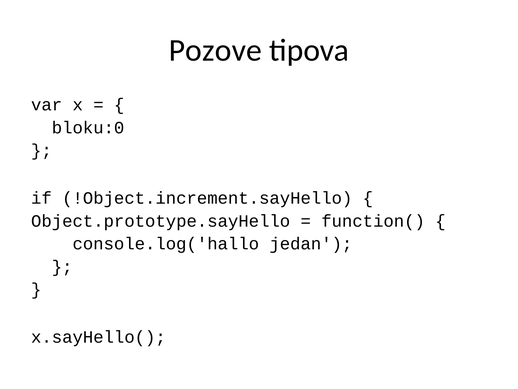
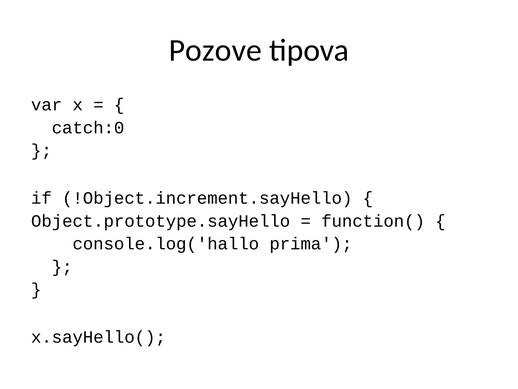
bloku:0: bloku:0 -> catch:0
jedan: jedan -> prima
